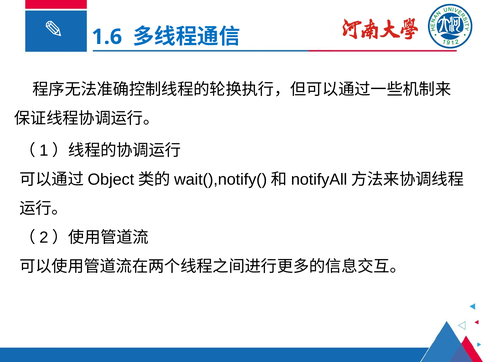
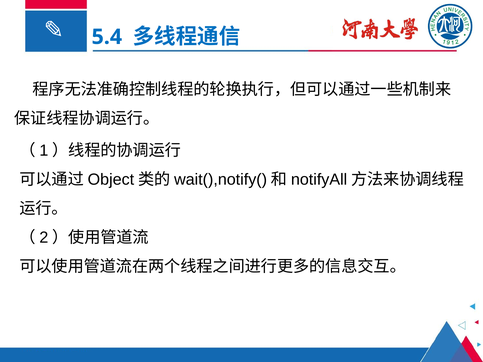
1.6: 1.6 -> 5.4
